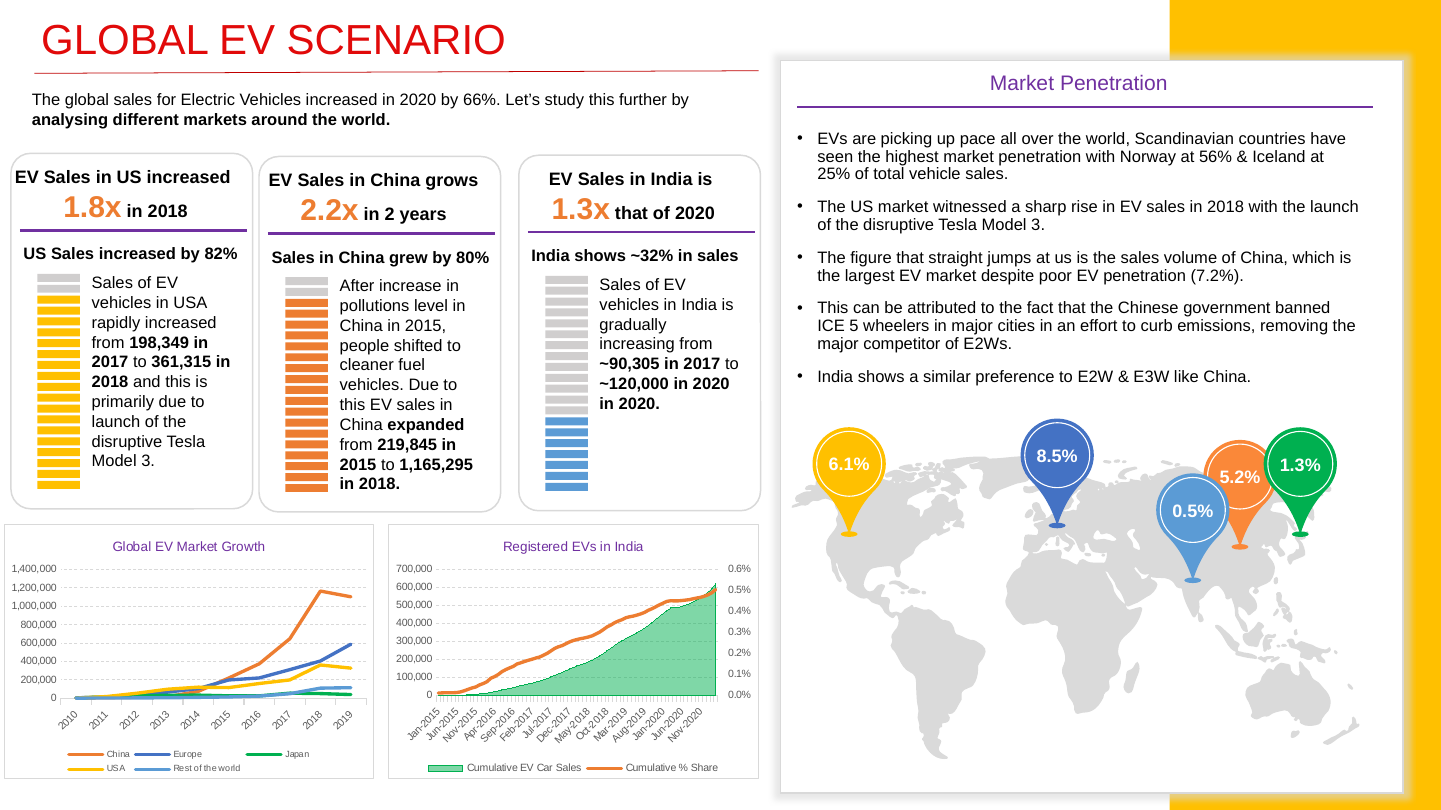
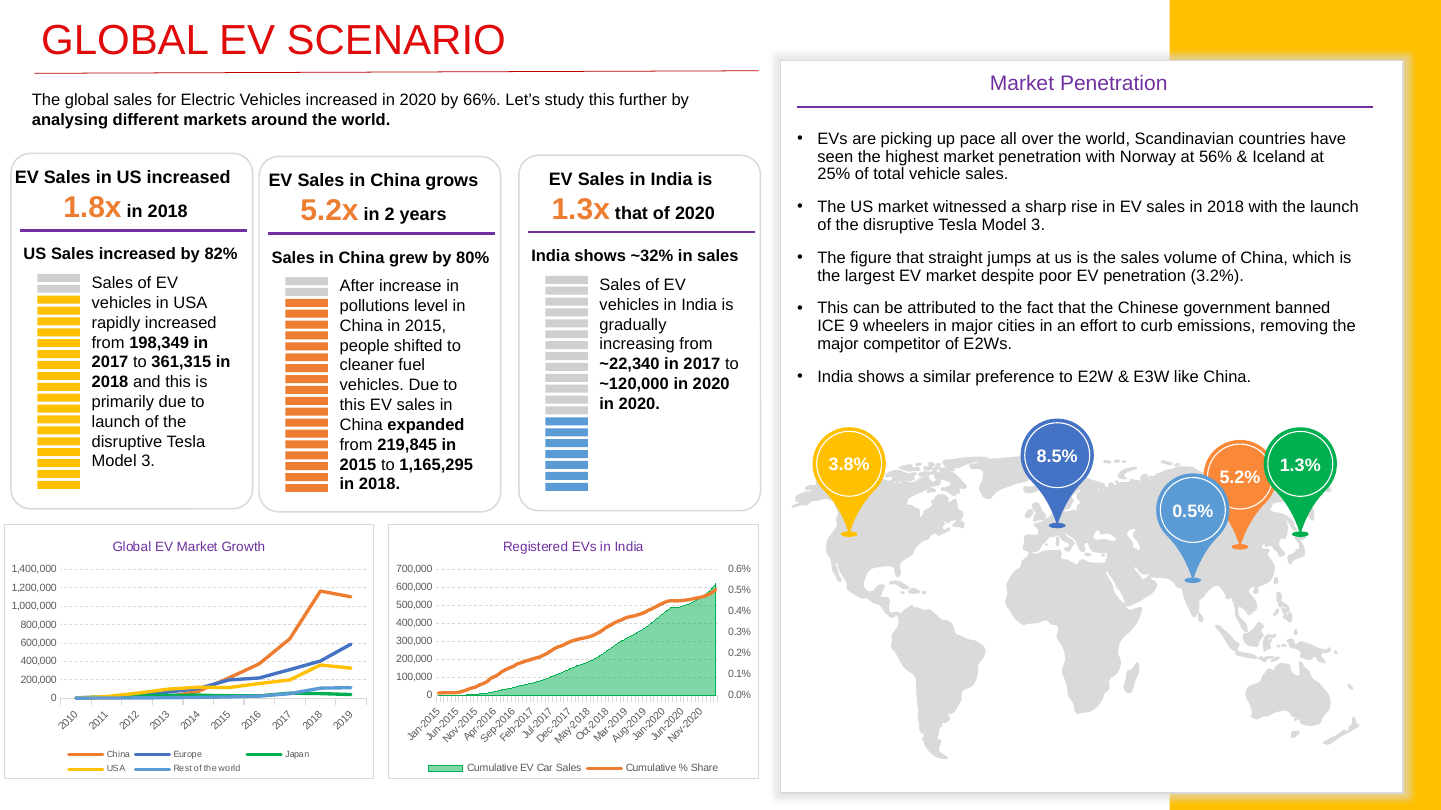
2.2x: 2.2x -> 5.2x
7.2%: 7.2% -> 3.2%
ICE 5: 5 -> 9
~90,305: ~90,305 -> ~22,340
6.1%: 6.1% -> 3.8%
